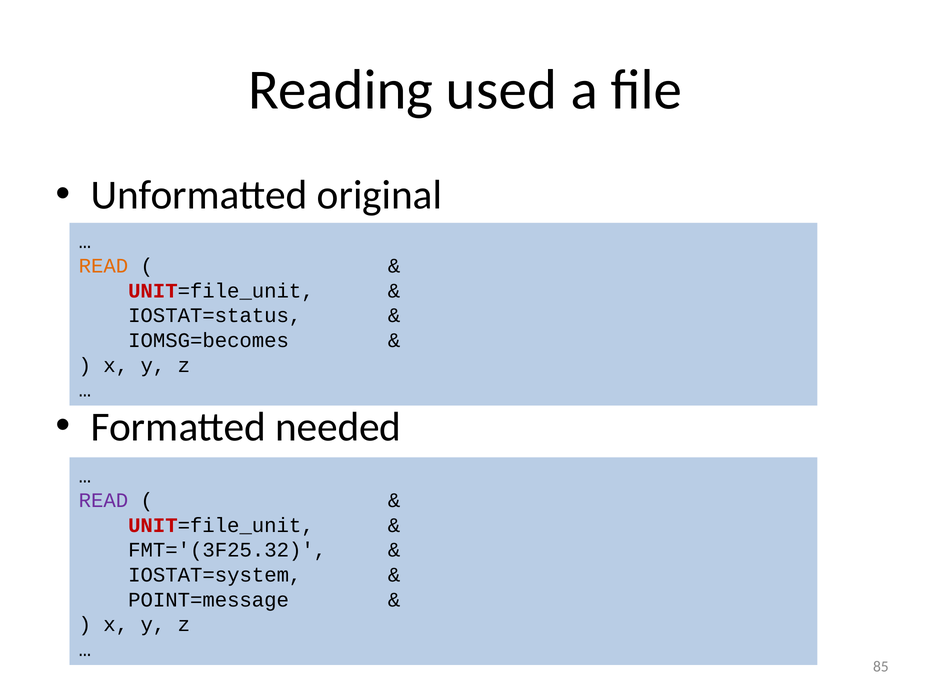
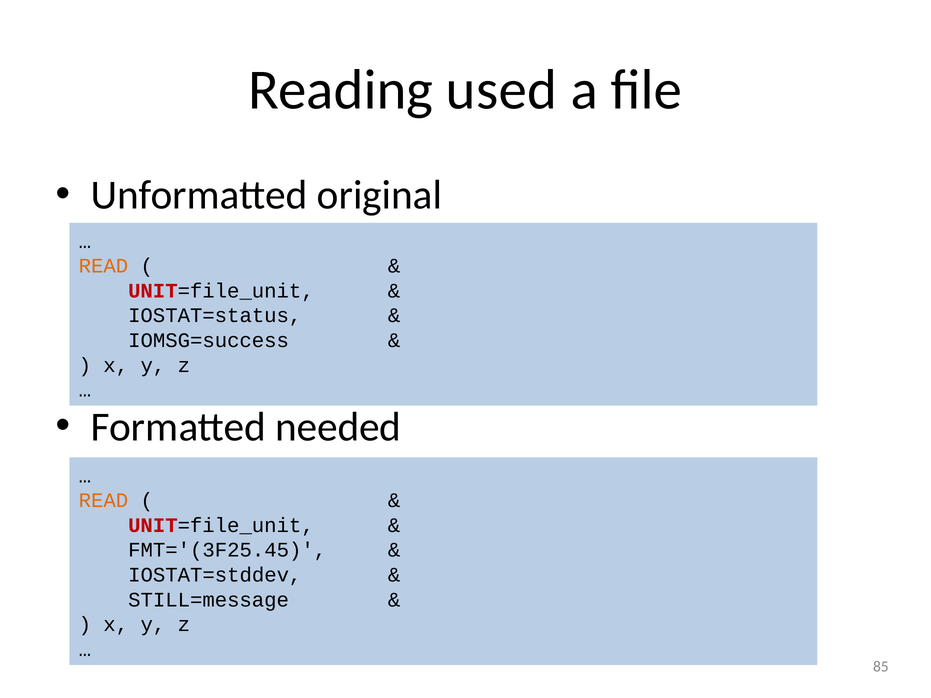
IOMSG=becomes: IOMSG=becomes -> IOMSG=success
READ at (103, 501) colour: purple -> orange
FMT='(3F25.32: FMT='(3F25.32 -> FMT='(3F25.45
IOSTAT=system: IOSTAT=system -> IOSTAT=stddev
POINT=message: POINT=message -> STILL=message
